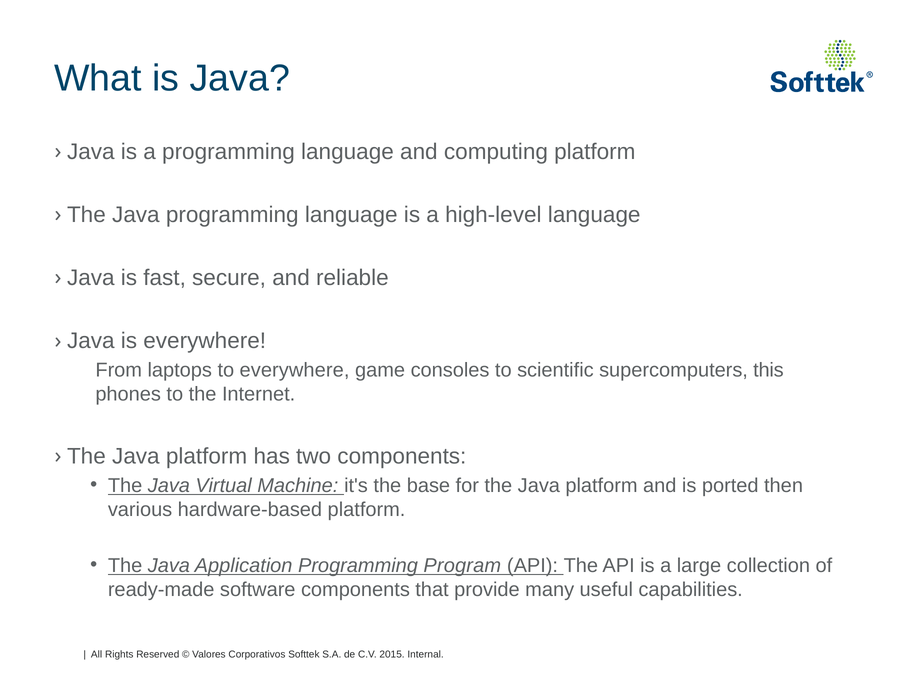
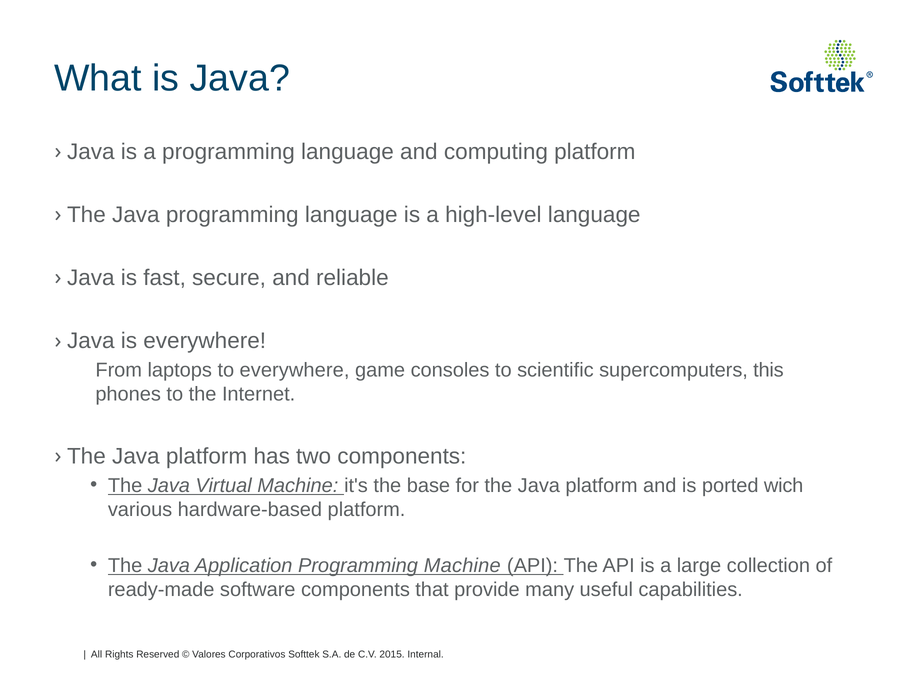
then: then -> wich
Programming Program: Program -> Machine
